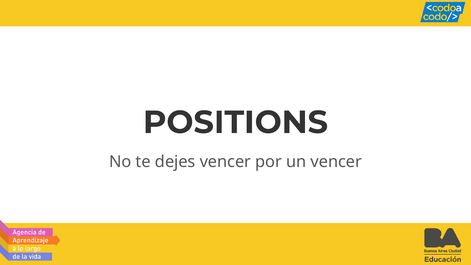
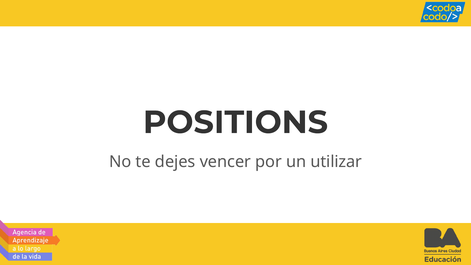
un vencer: vencer -> utilizar
